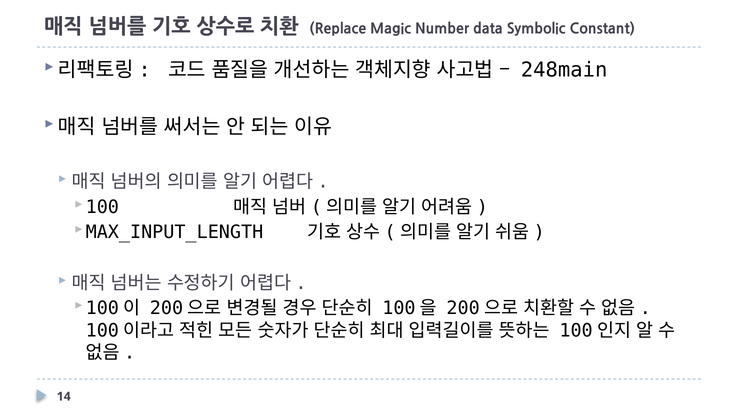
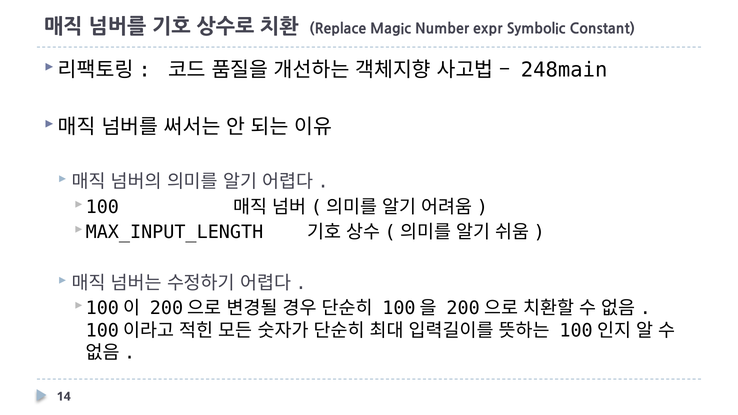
data: data -> expr
